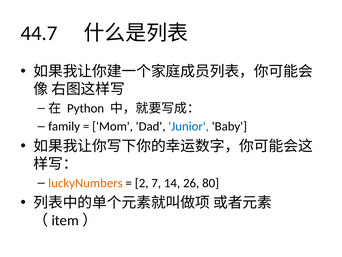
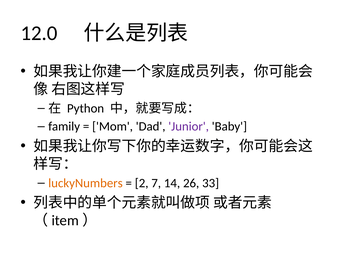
44.7: 44.7 -> 12.0
Junior colour: blue -> purple
80: 80 -> 33
